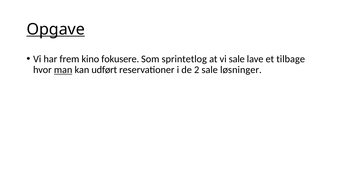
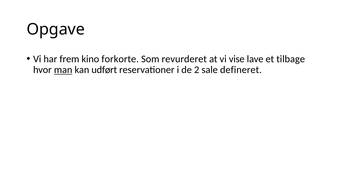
Opgave underline: present -> none
fokusere: fokusere -> forkorte
sprintetlog: sprintetlog -> revurderet
vi sale: sale -> vise
løsninger: løsninger -> defineret
